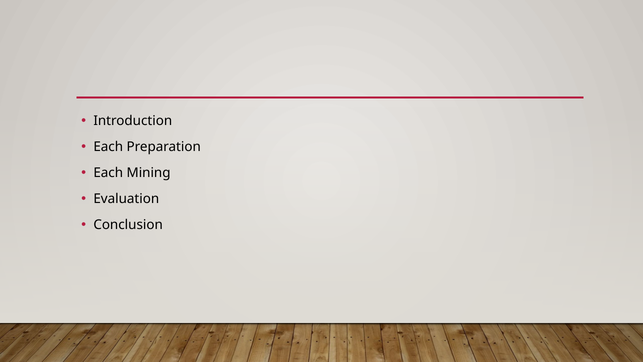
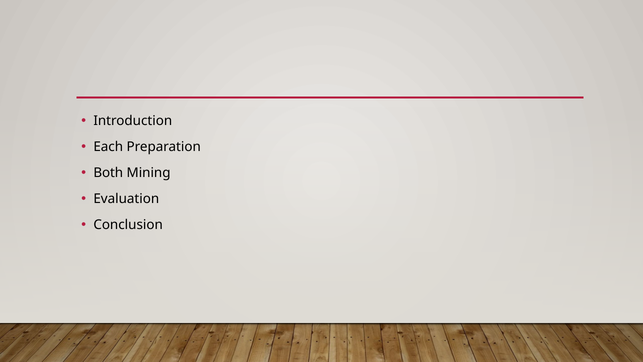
Each at (108, 173): Each -> Both
